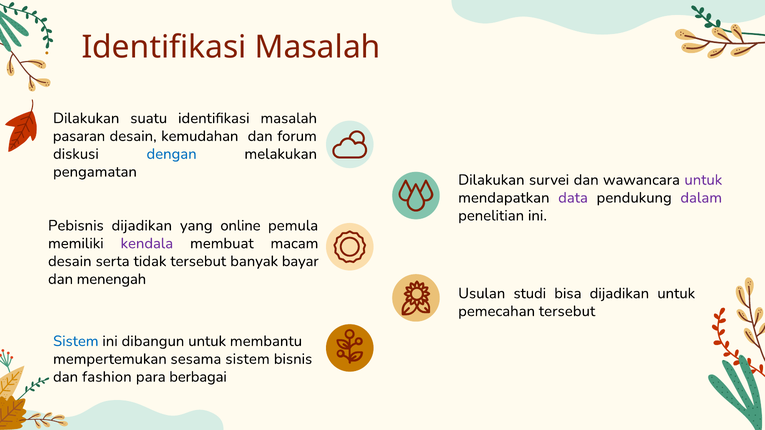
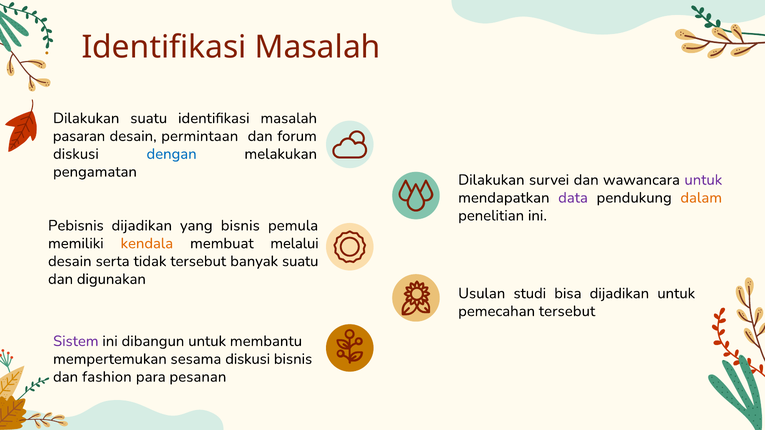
kemudahan: kemudahan -> permintaan
dalam colour: purple -> orange
yang online: online -> bisnis
kendala colour: purple -> orange
macam: macam -> melalui
banyak bayar: bayar -> suatu
menengah: menengah -> digunakan
Sistem at (76, 341) colour: blue -> purple
sesama sistem: sistem -> diskusi
berbagai: berbagai -> pesanan
